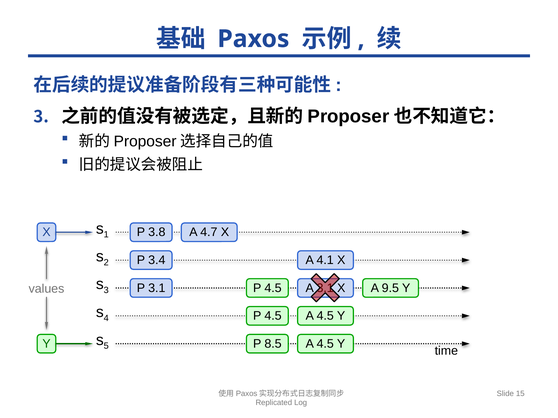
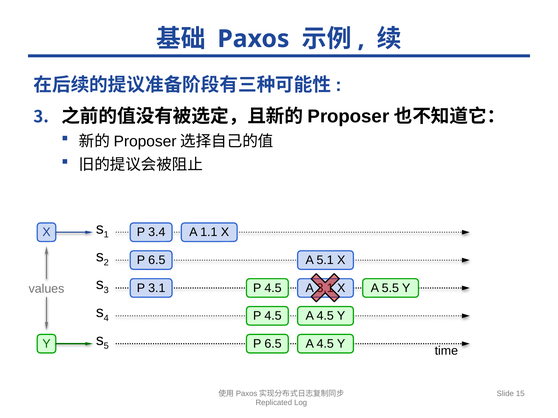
3.8: 3.8 -> 3.4
4.7: 4.7 -> 1.1
3.4 at (157, 260): 3.4 -> 6.5
4.1: 4.1 -> 5.1
9.5: 9.5 -> 5.5
8.5 at (273, 344): 8.5 -> 6.5
